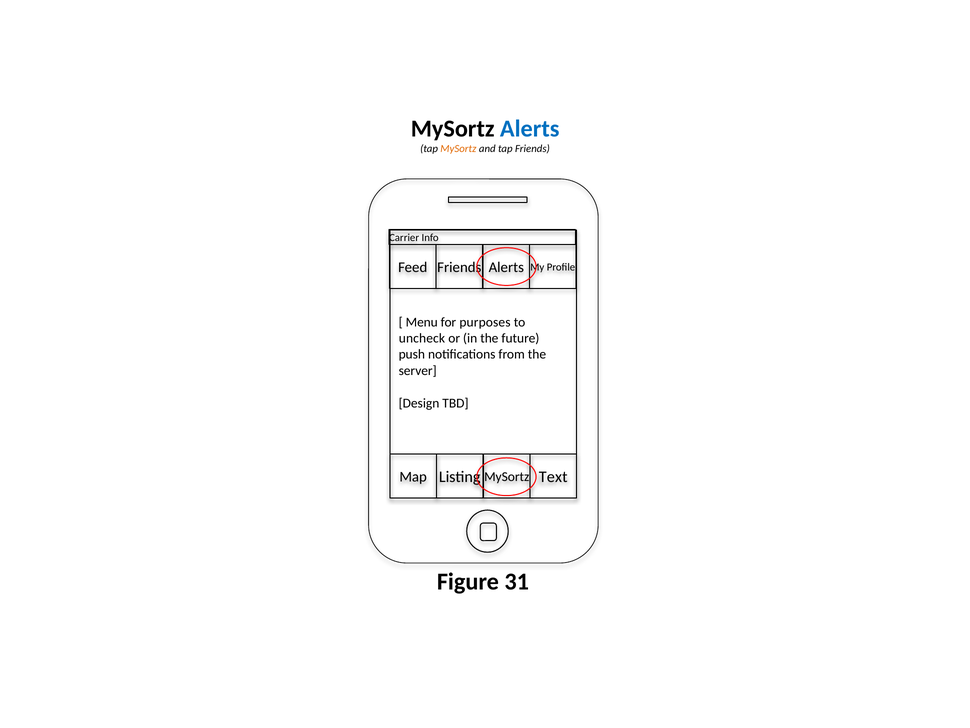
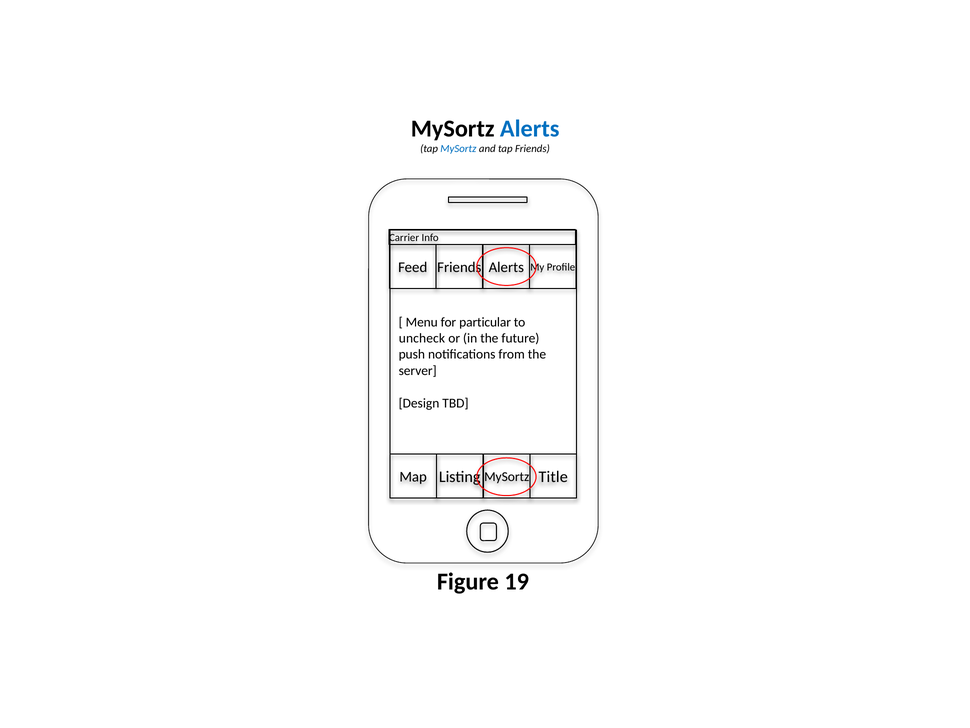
MySortz at (458, 149) colour: orange -> blue
purposes: purposes -> particular
Text: Text -> Title
31: 31 -> 19
